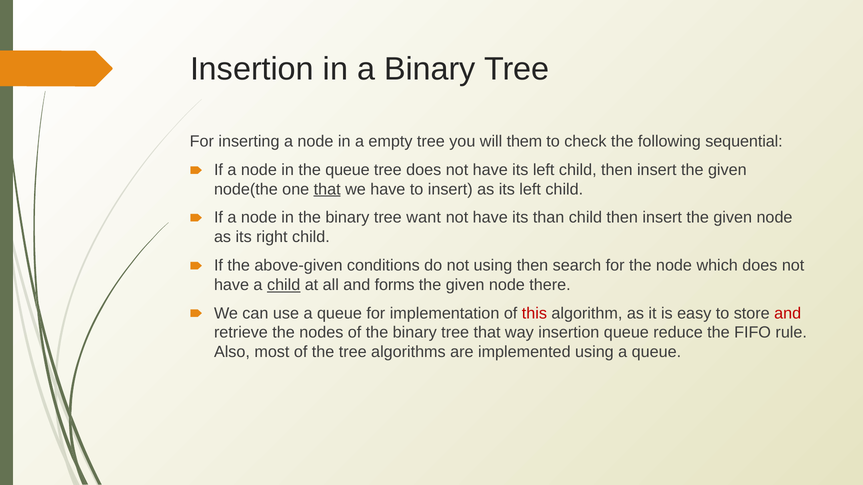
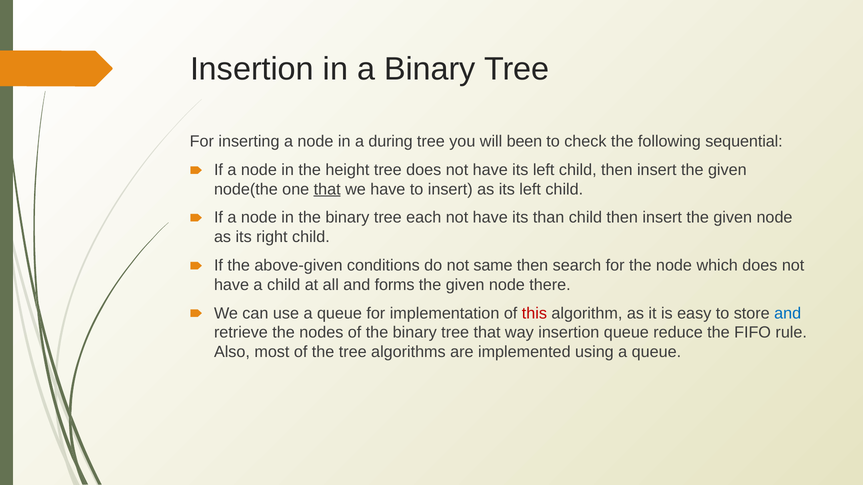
empty: empty -> during
them: them -> been
the queue: queue -> height
want: want -> each
not using: using -> same
child at (284, 285) underline: present -> none
and at (788, 314) colour: red -> blue
